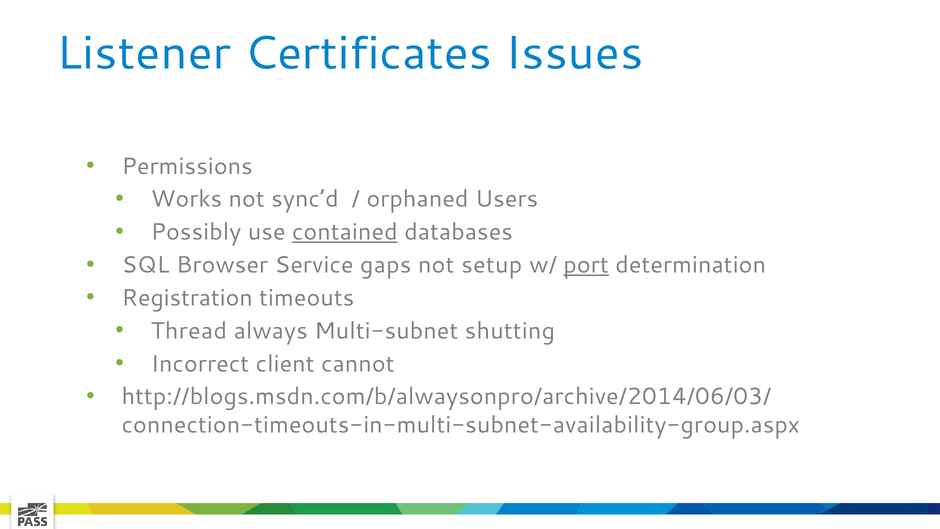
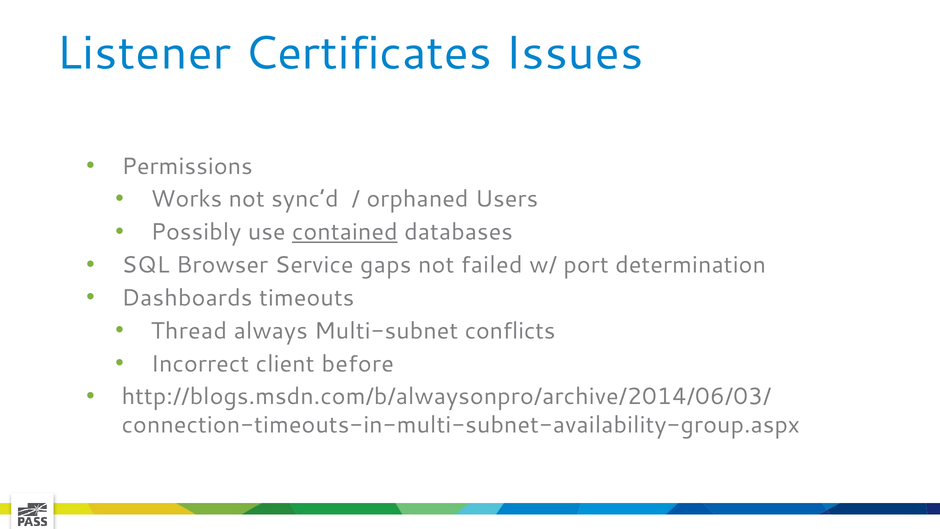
setup: setup -> failed
port underline: present -> none
Registration: Registration -> Dashboards
shutting: shutting -> conflicts
cannot: cannot -> before
